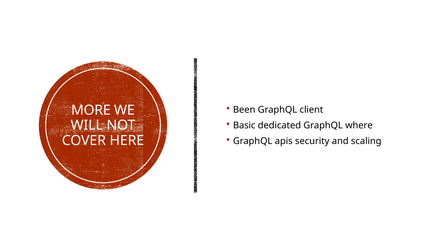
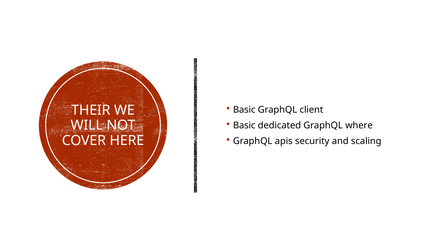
Been at (244, 110): Been -> Basic
MORE: MORE -> THEIR
